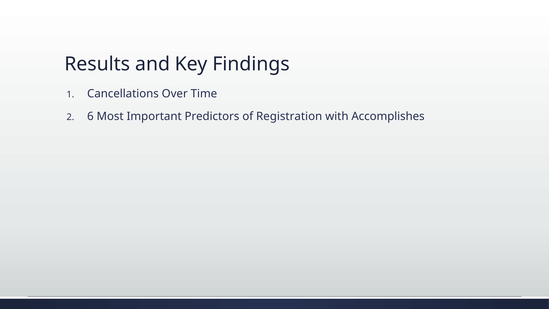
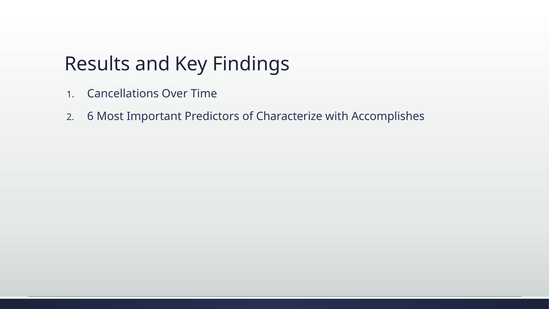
Registration: Registration -> Characterize
